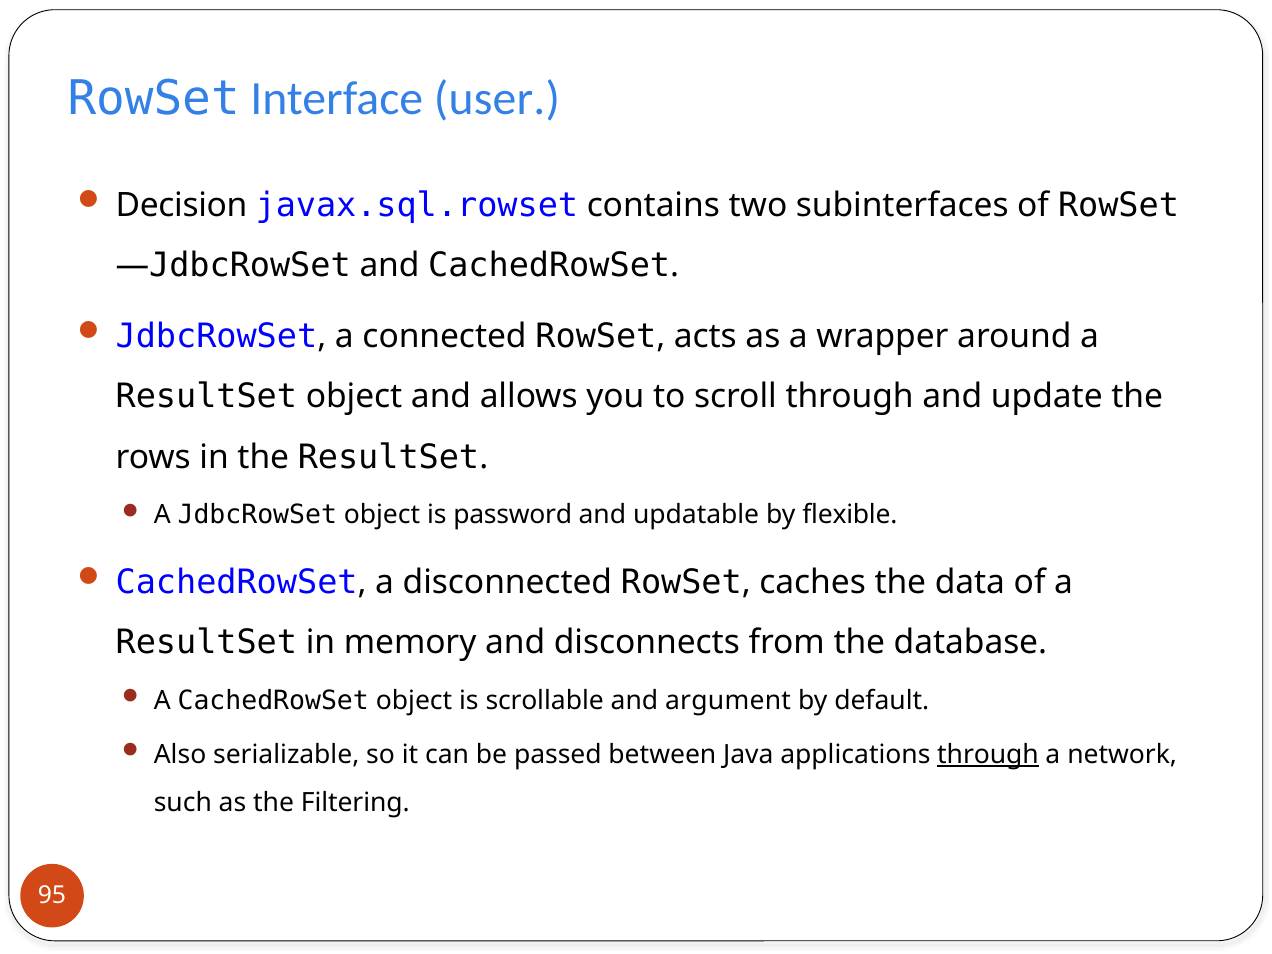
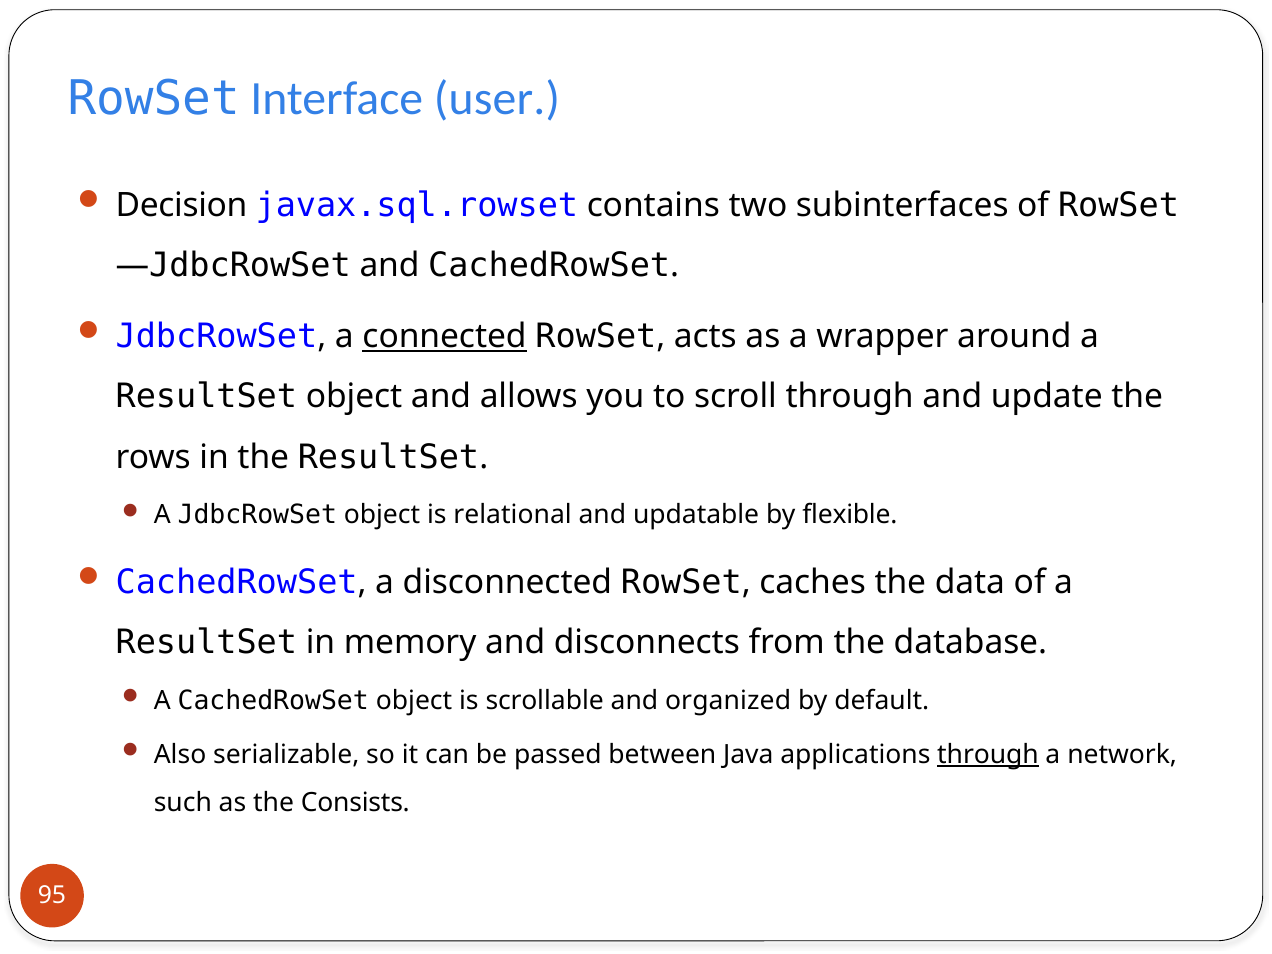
connected underline: none -> present
password: password -> relational
argument: argument -> organized
Filtering: Filtering -> Consists
